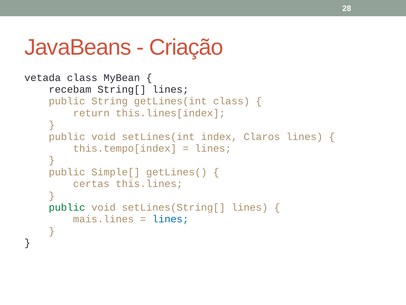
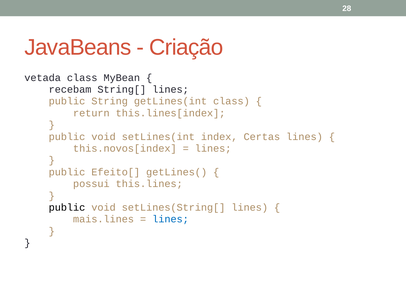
Claros: Claros -> Certas
this.tempo[index: this.tempo[index -> this.novos[index
Simple[: Simple[ -> Efeito[
certas: certas -> possui
public at (67, 207) colour: green -> black
